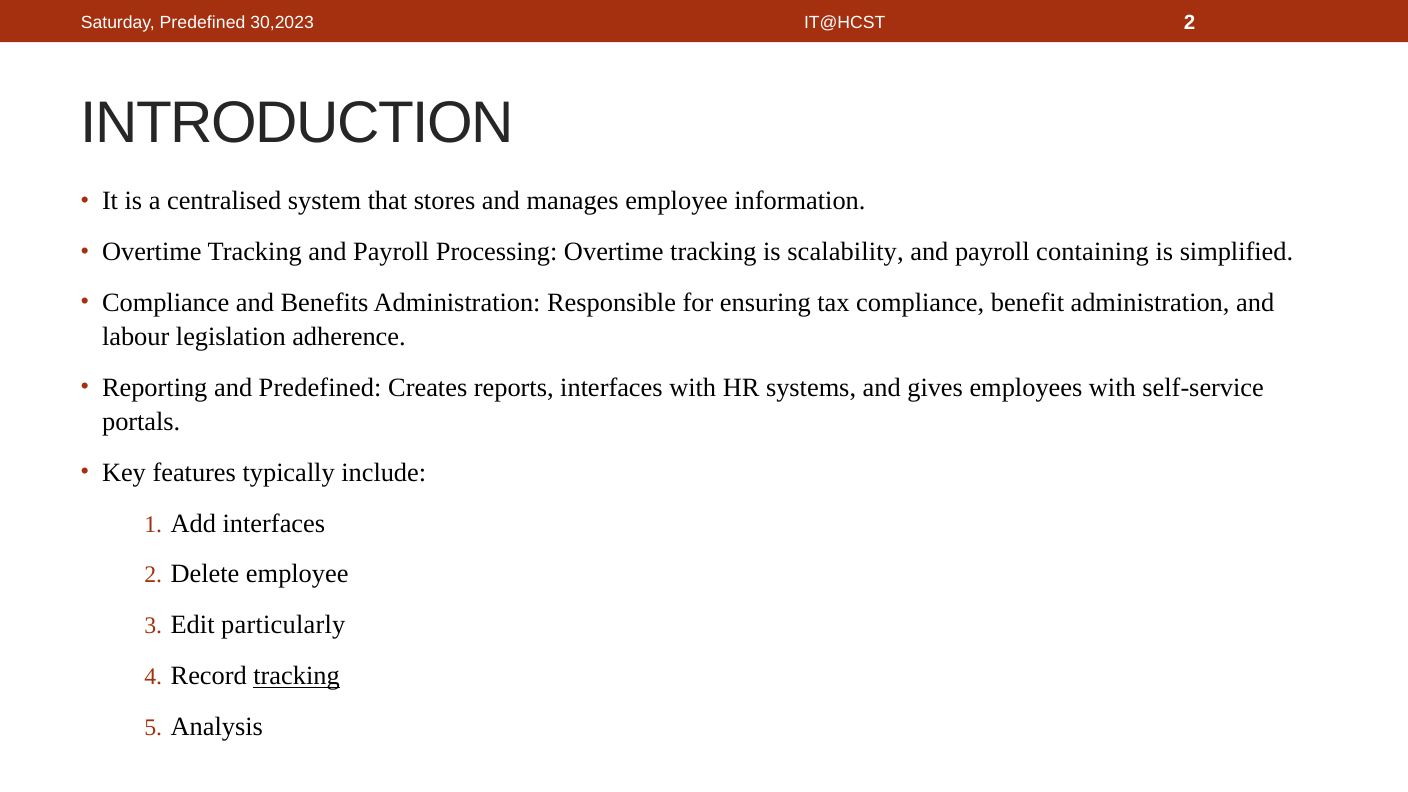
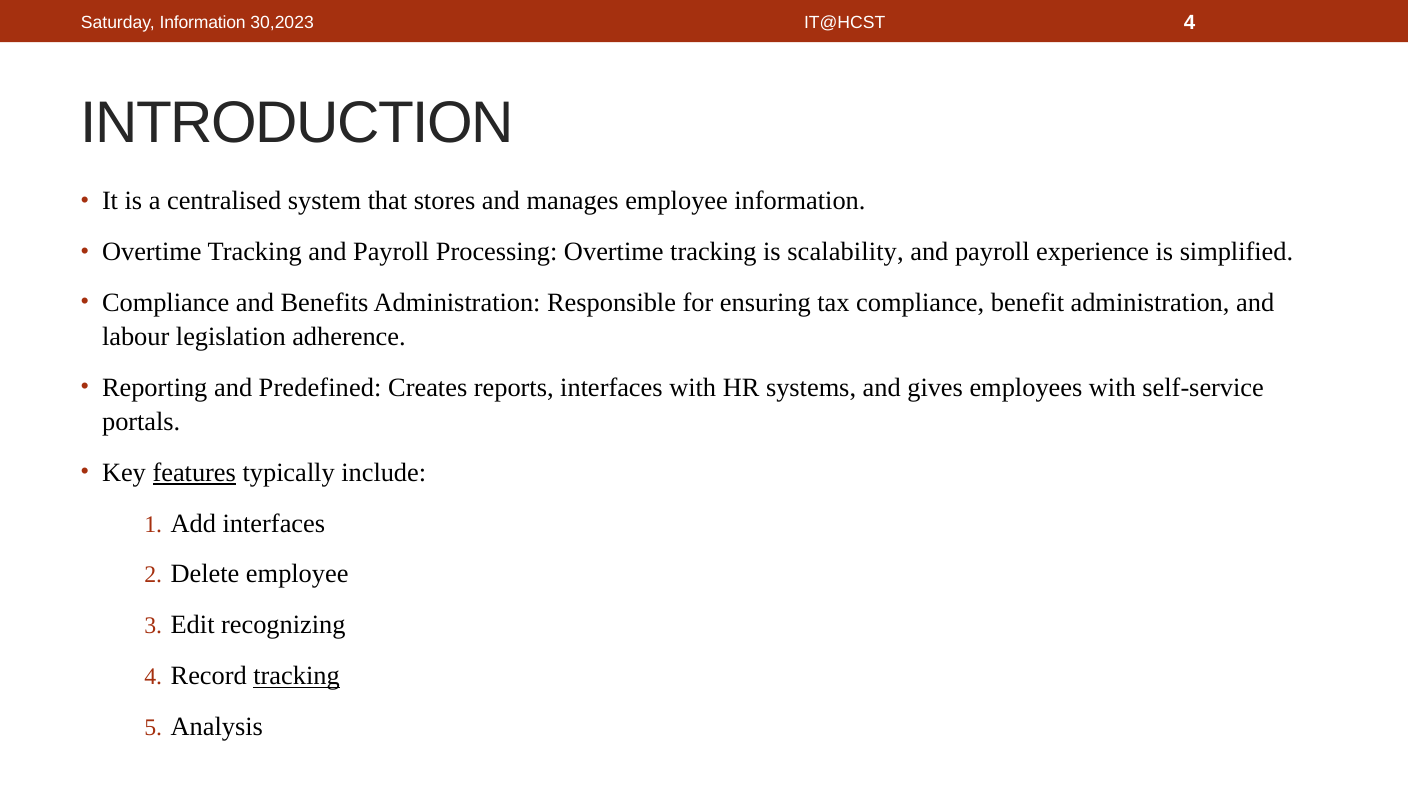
Saturday Predefined: Predefined -> Information
IT@HCST 2: 2 -> 4
containing: containing -> experience
features underline: none -> present
particularly: particularly -> recognizing
